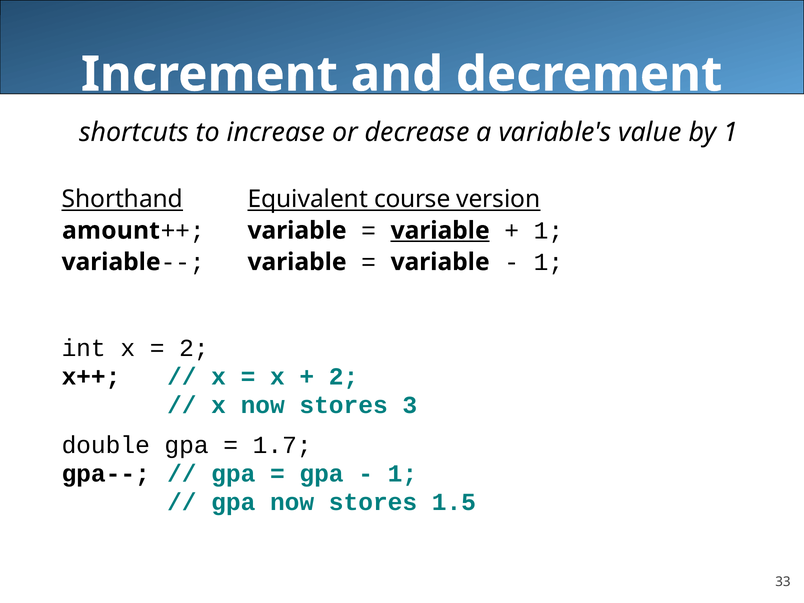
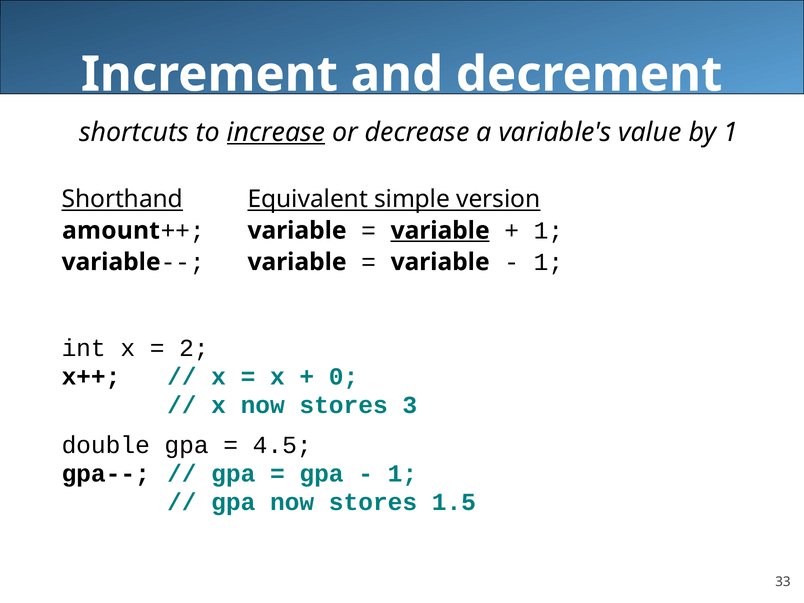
increase underline: none -> present
course: course -> simple
2 at (344, 376): 2 -> 0
1.7: 1.7 -> 4.5
